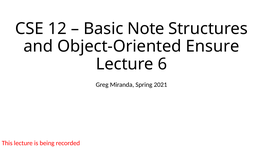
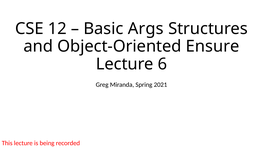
Note: Note -> Args
